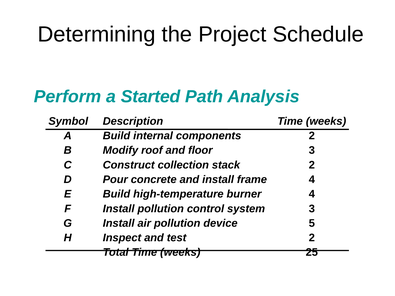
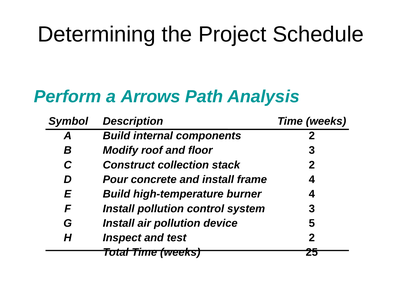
Started: Started -> Arrows
